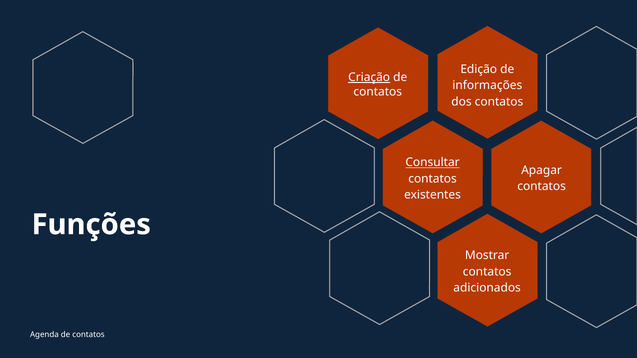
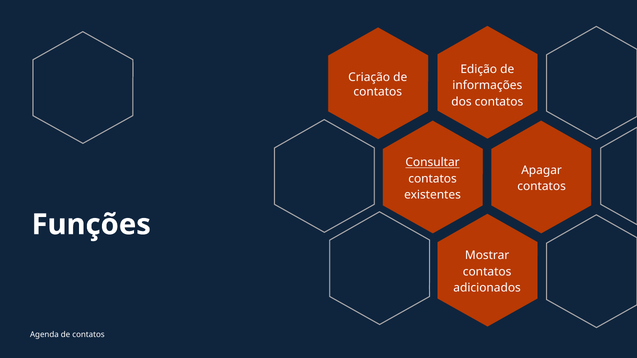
Criação underline: present -> none
